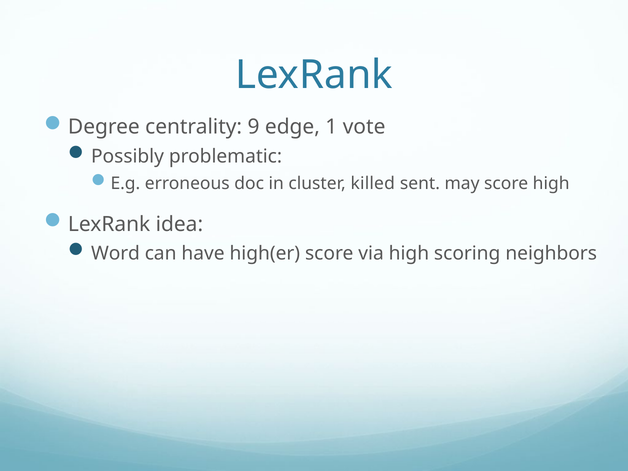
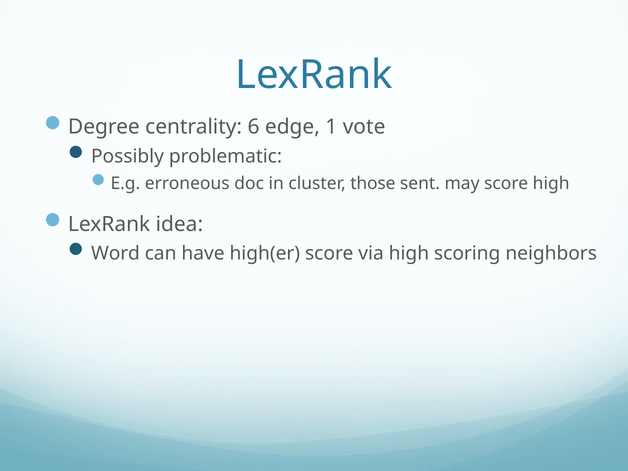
9: 9 -> 6
killed: killed -> those
